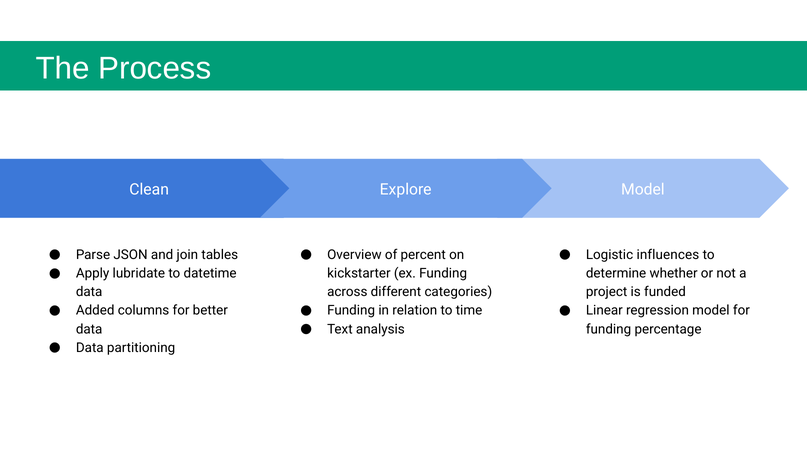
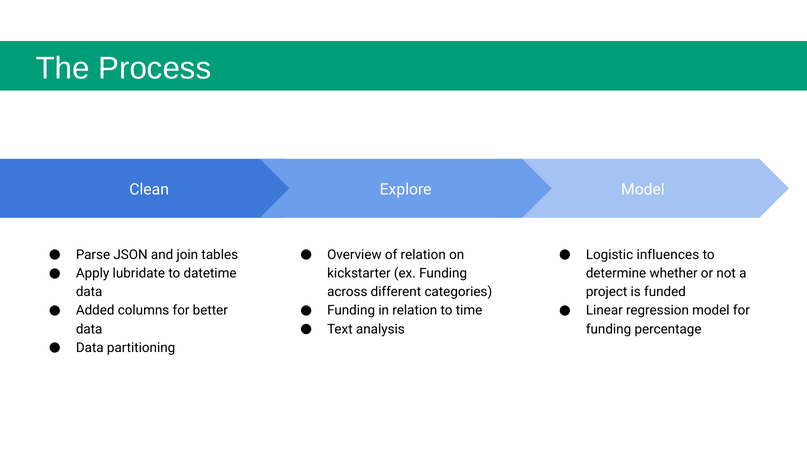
of percent: percent -> relation
